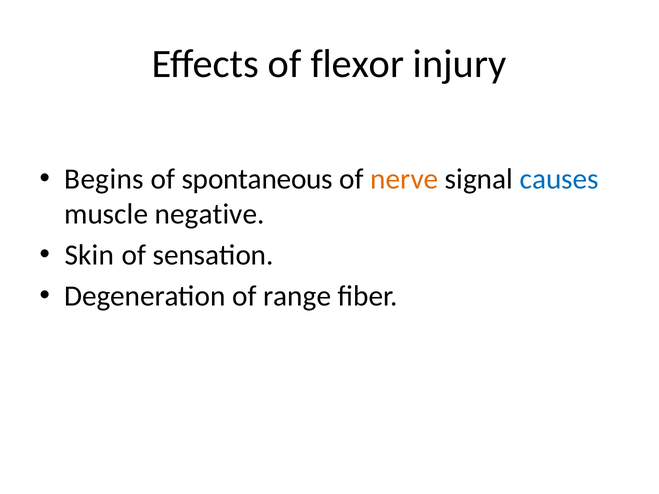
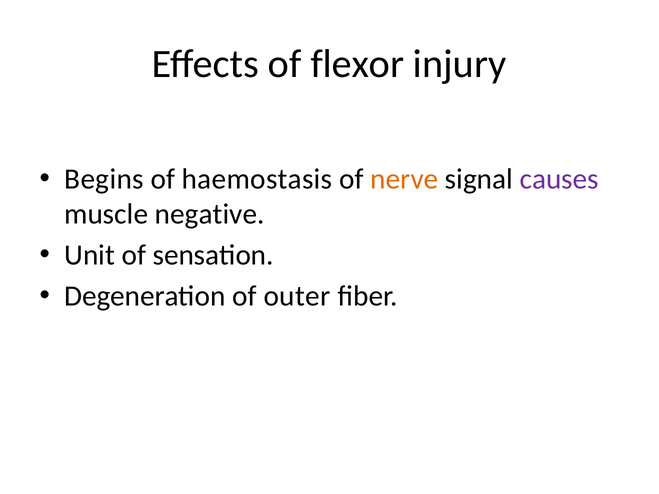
spontaneous: spontaneous -> haemostasis
causes colour: blue -> purple
Skin: Skin -> Unit
range: range -> outer
